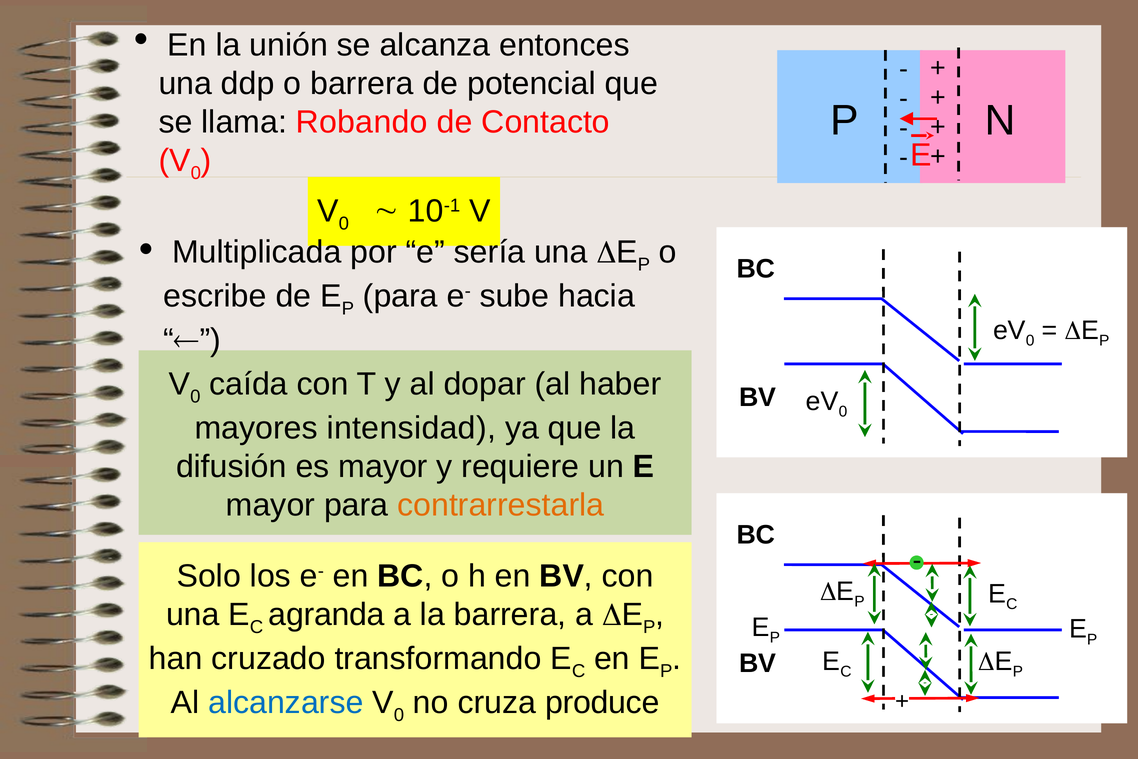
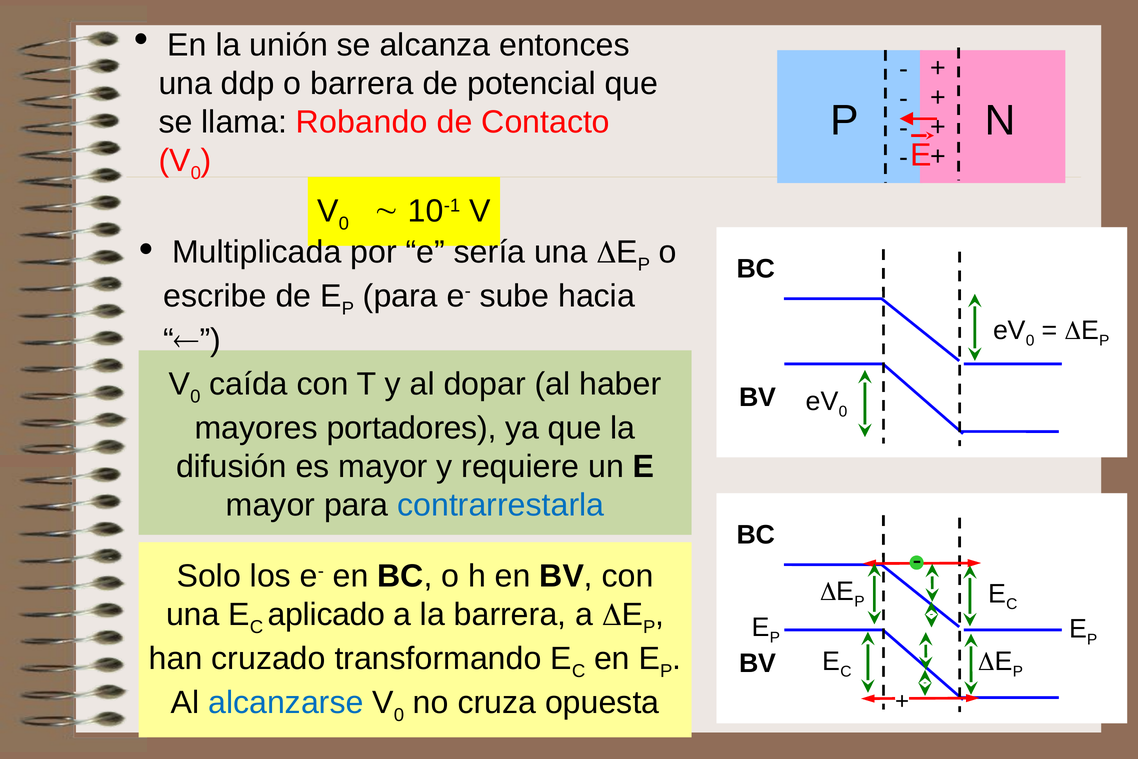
intensidad: intensidad -> portadores
contrarrestarla colour: orange -> blue
agranda: agranda -> aplicado
produce: produce -> opuesta
